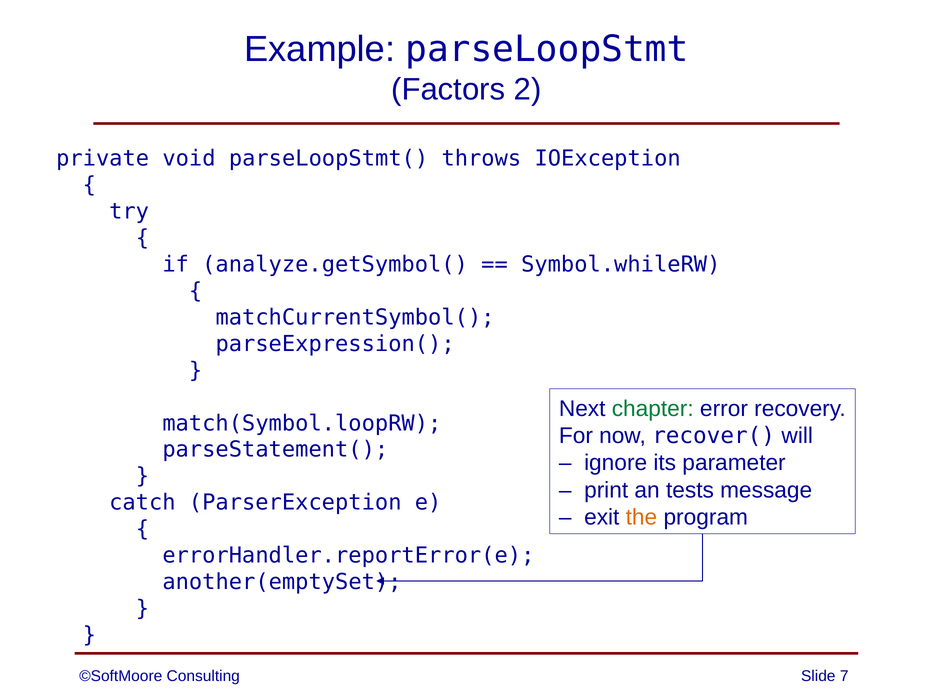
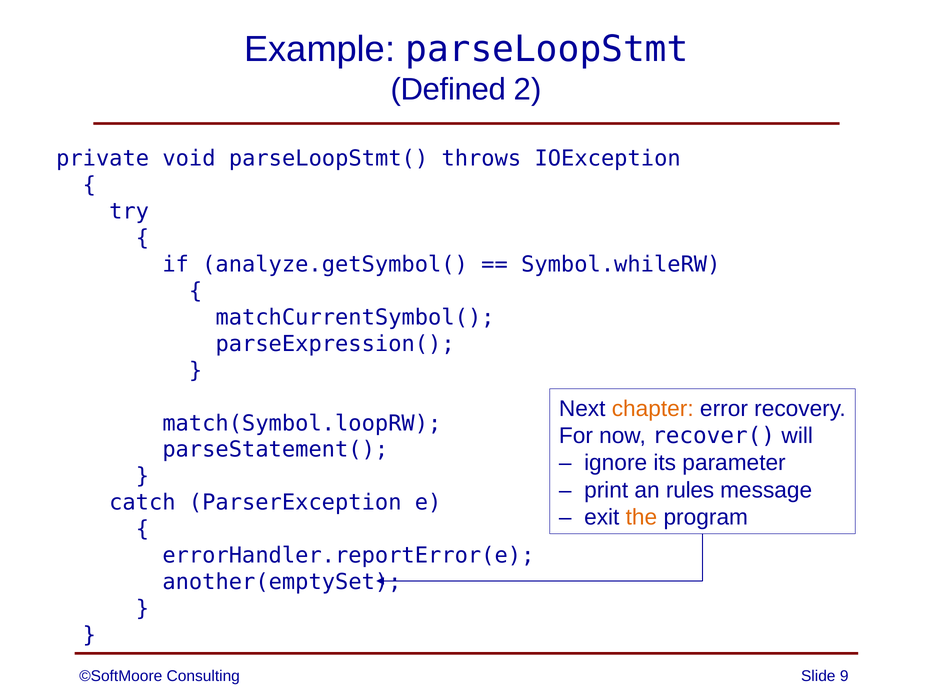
Factors: Factors -> Defined
chapter colour: green -> orange
tests: tests -> rules
7: 7 -> 9
